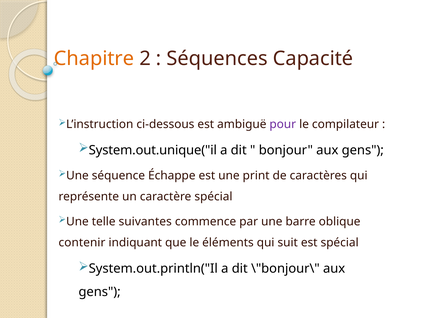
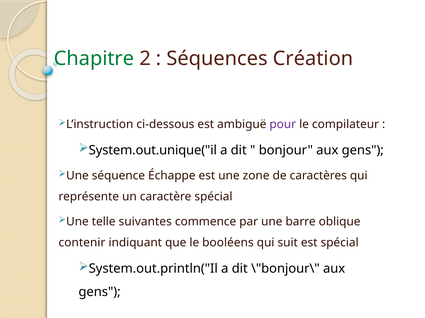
Chapitre colour: orange -> green
Capacité: Capacité -> Création
print: print -> zone
éléments: éléments -> booléens
